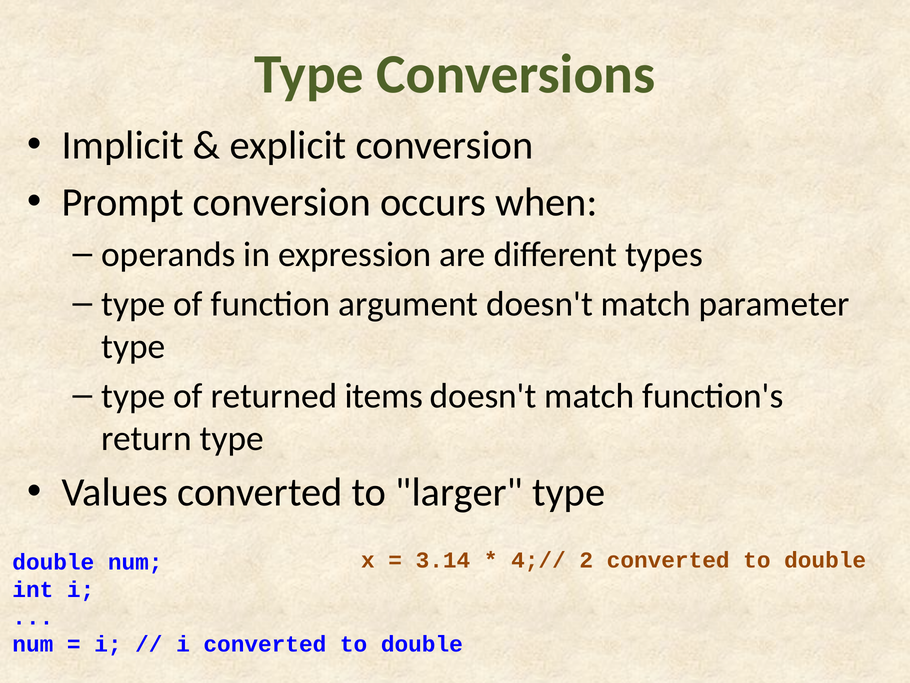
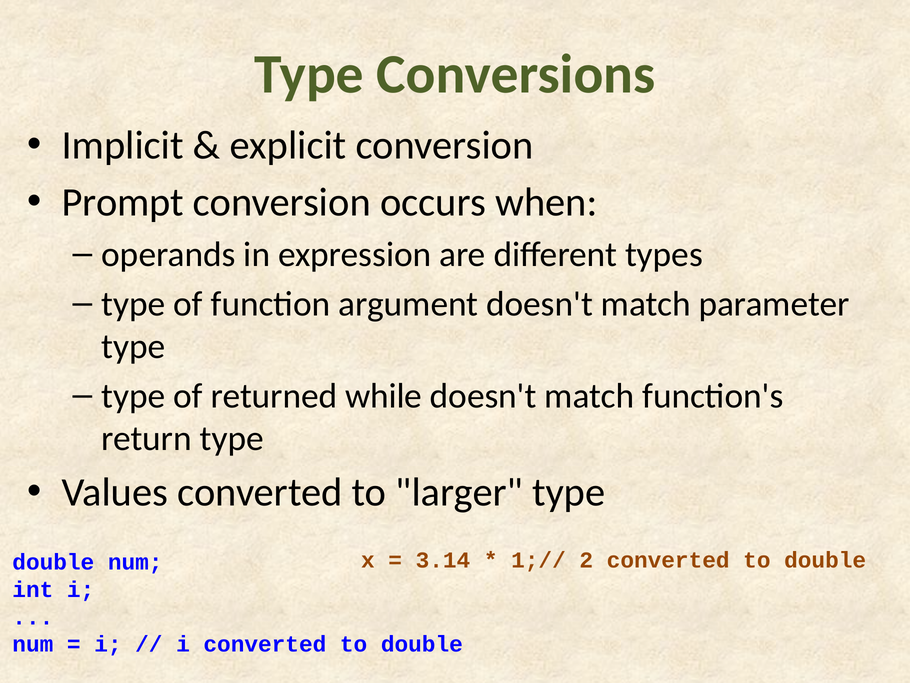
items: items -> while
4;//: 4;// -> 1;//
